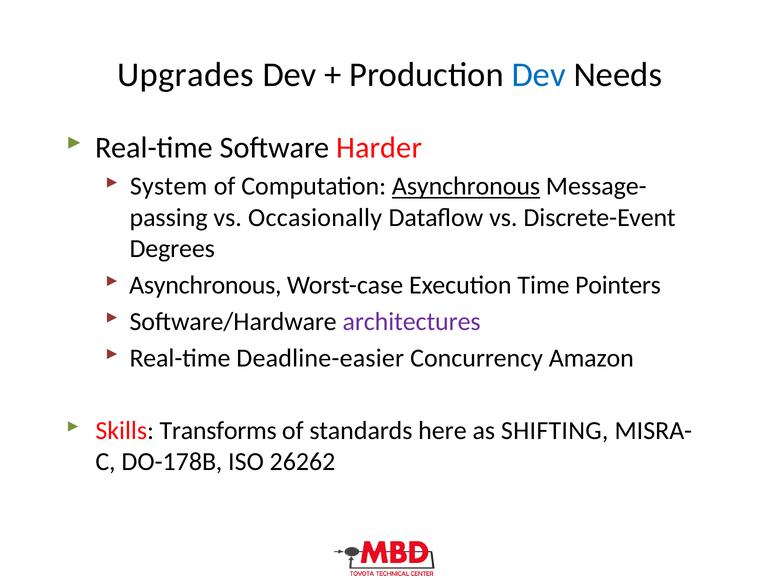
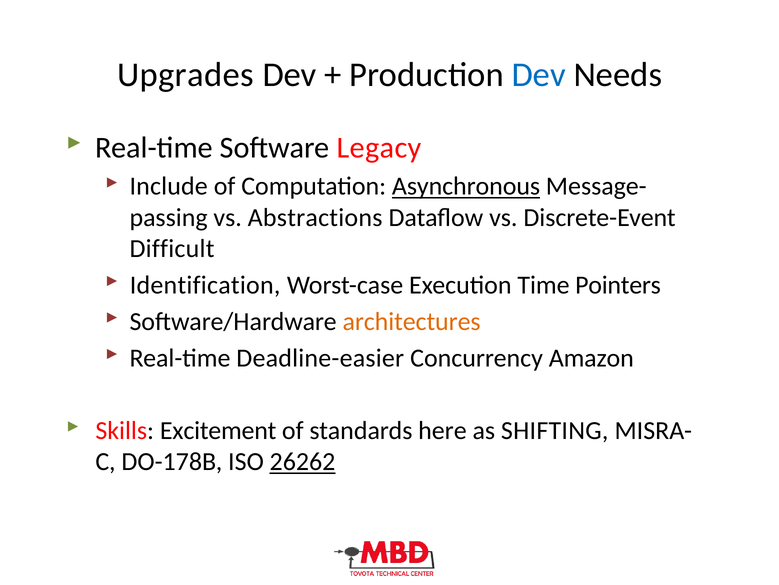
Harder: Harder -> Legacy
System: System -> Include
Occasionally: Occasionally -> Abstractions
Degrees: Degrees -> Difficult
Asynchronous at (205, 285): Asynchronous -> Identification
architectures colour: purple -> orange
Transforms: Transforms -> Excitement
26262 underline: none -> present
